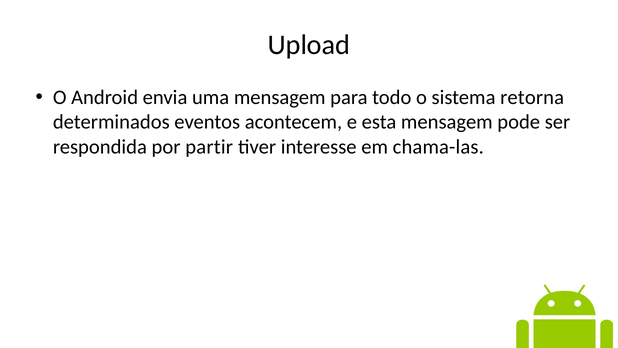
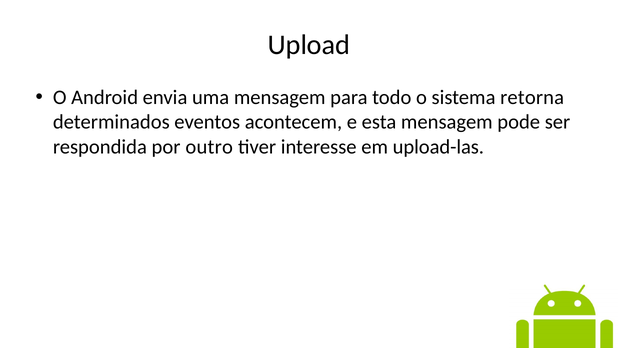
partir: partir -> outro
chama-las: chama-las -> upload-las
